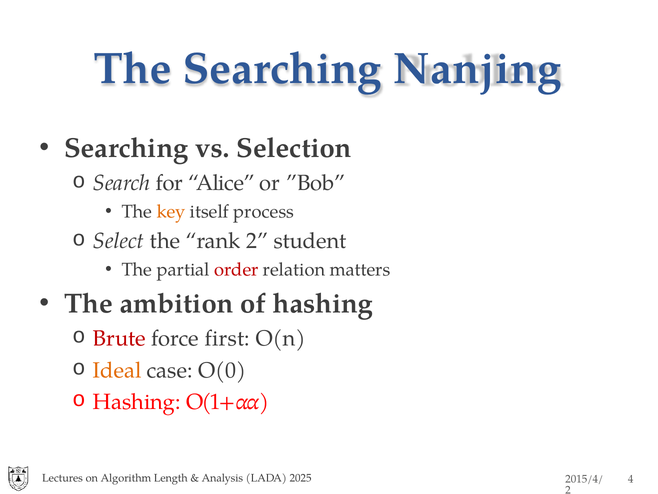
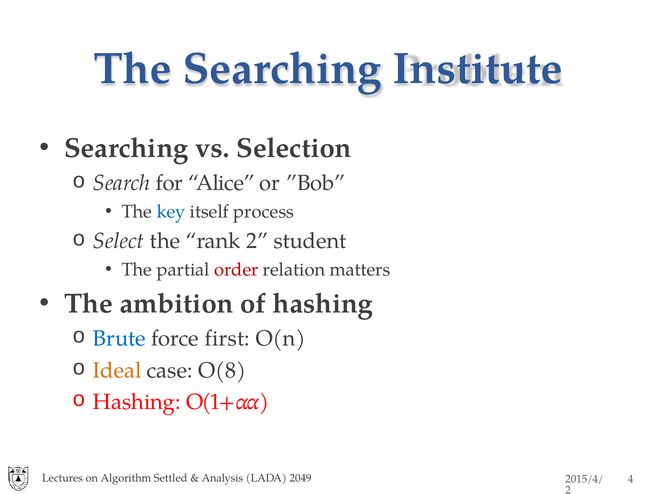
Nanjing: Nanjing -> Institute
key colour: orange -> blue
Brute colour: red -> blue
O(0: O(0 -> O(8
Length: Length -> Settled
2025: 2025 -> 2049
